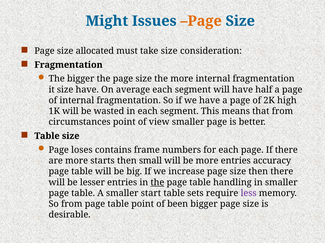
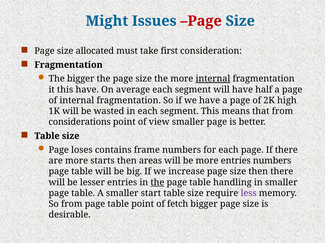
Page at (201, 21) colour: orange -> red
take size: size -> first
internal at (213, 79) underline: none -> present
it size: size -> this
circumstances: circumstances -> considerations
small: small -> areas
entries accuracy: accuracy -> numbers
sets at (195, 194): sets -> size
been: been -> fetch
